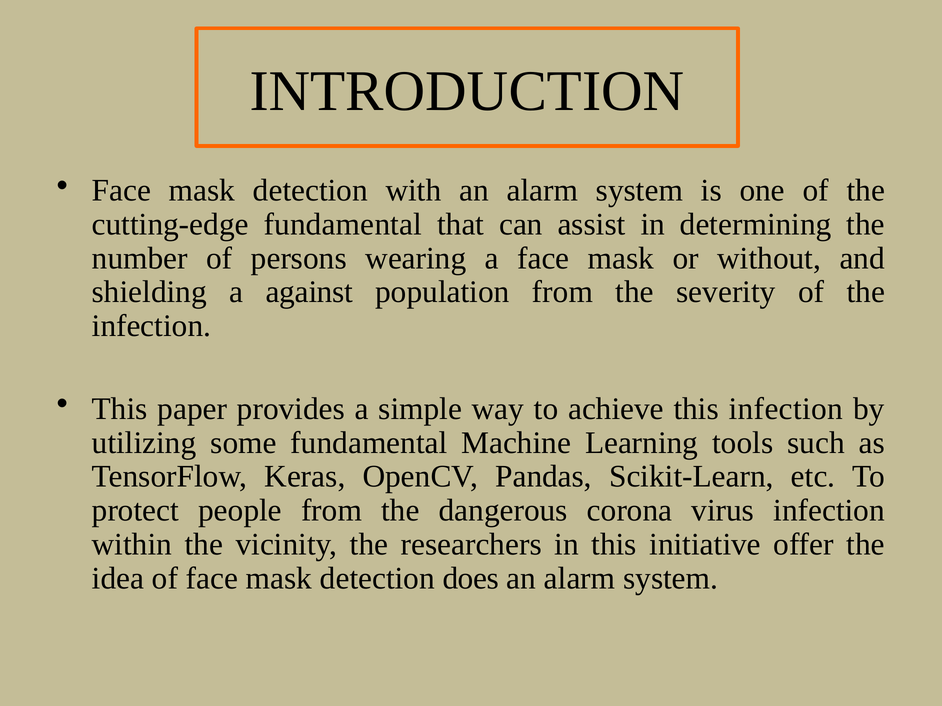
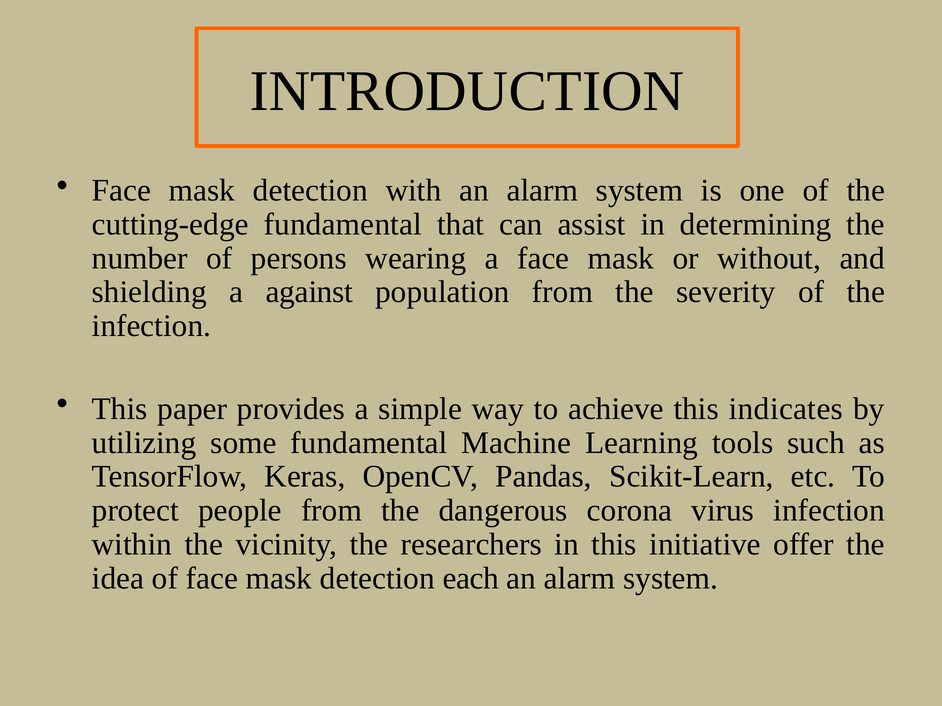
this infection: infection -> indicates
does: does -> each
